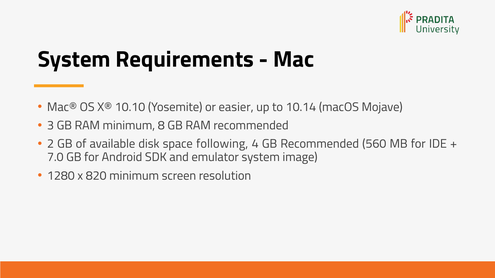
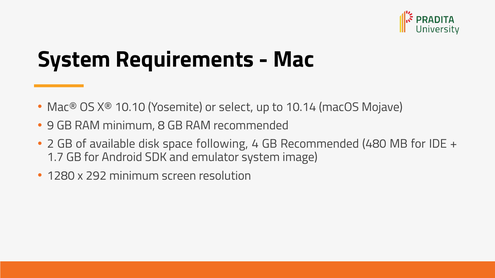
easier: easier -> select
3: 3 -> 9
560: 560 -> 480
7.0: 7.0 -> 1.7
820: 820 -> 292
